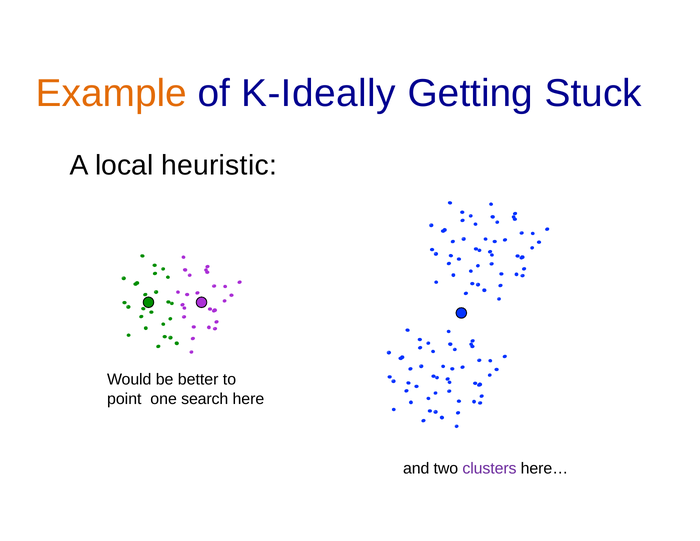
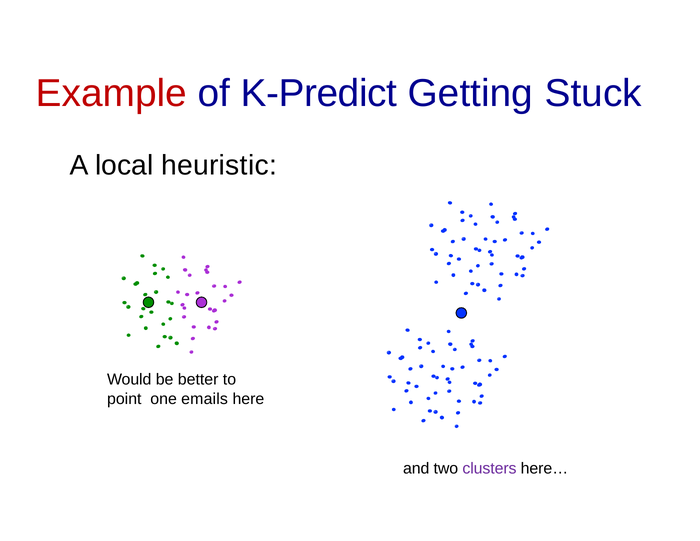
Example colour: orange -> red
K-Ideally: K-Ideally -> K-Predict
search: search -> emails
